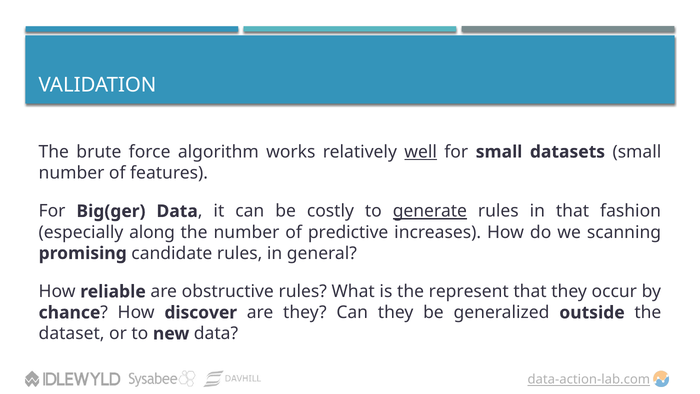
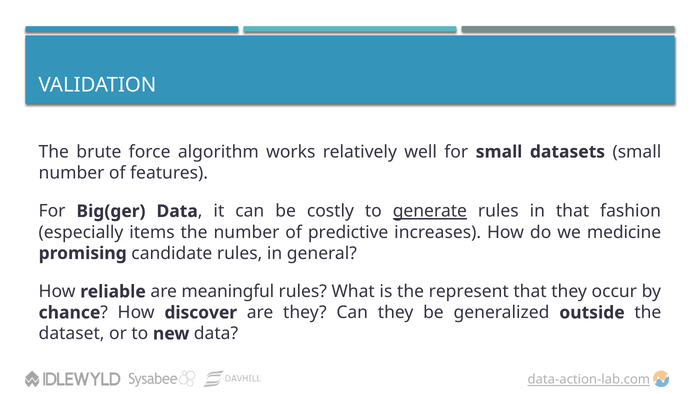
well underline: present -> none
along: along -> items
scanning: scanning -> medicine
obstructive: obstructive -> meaningful
